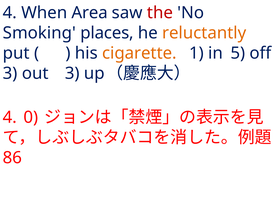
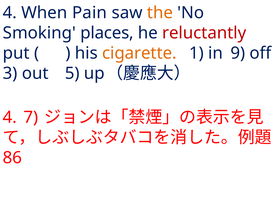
Area: Area -> Pain
the colour: red -> orange
reluctantly colour: orange -> red
5: 5 -> 9
out 3: 3 -> 5
0: 0 -> 7
